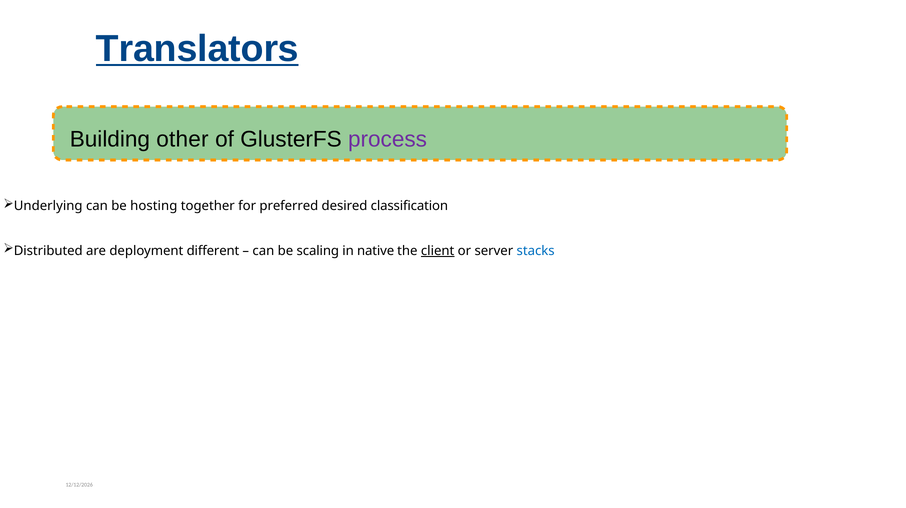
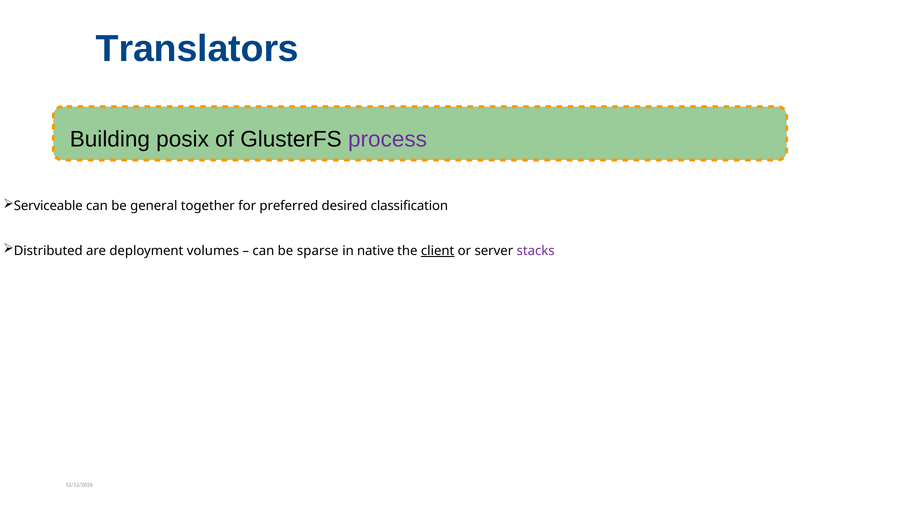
Translators underline: present -> none
other: other -> posix
Underlying: Underlying -> Serviceable
hosting: hosting -> general
different: different -> volumes
scaling: scaling -> sparse
stacks colour: blue -> purple
